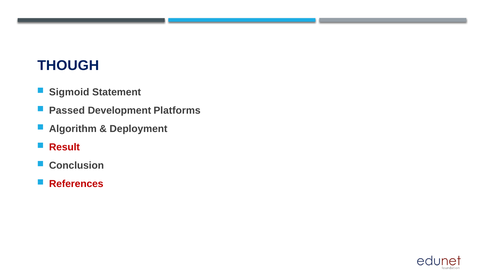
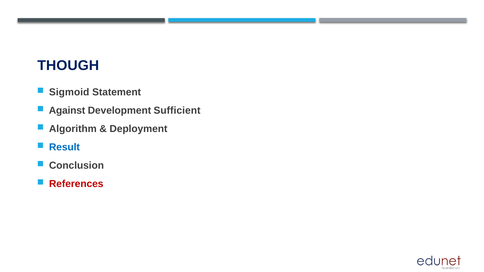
Passed: Passed -> Against
Platforms: Platforms -> Sufficient
Result colour: red -> blue
